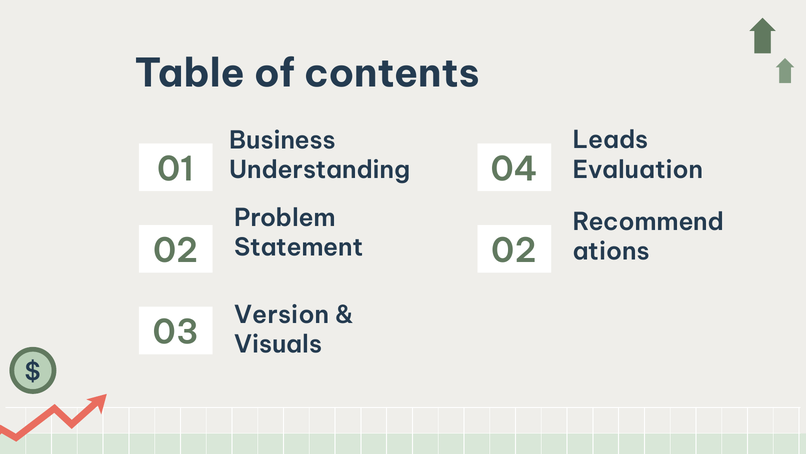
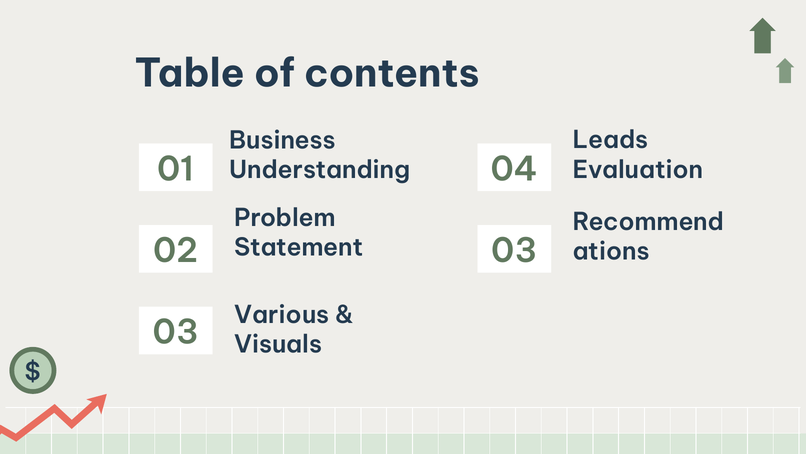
02 02: 02 -> 03
Version: Version -> Various
